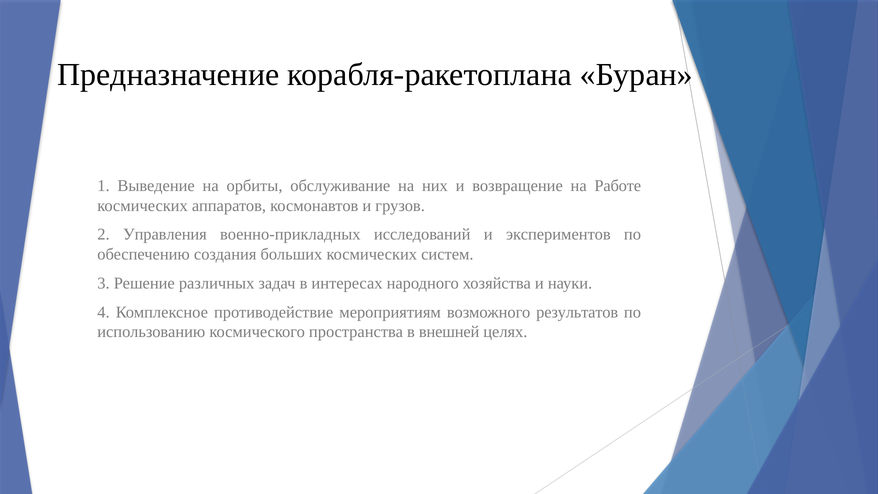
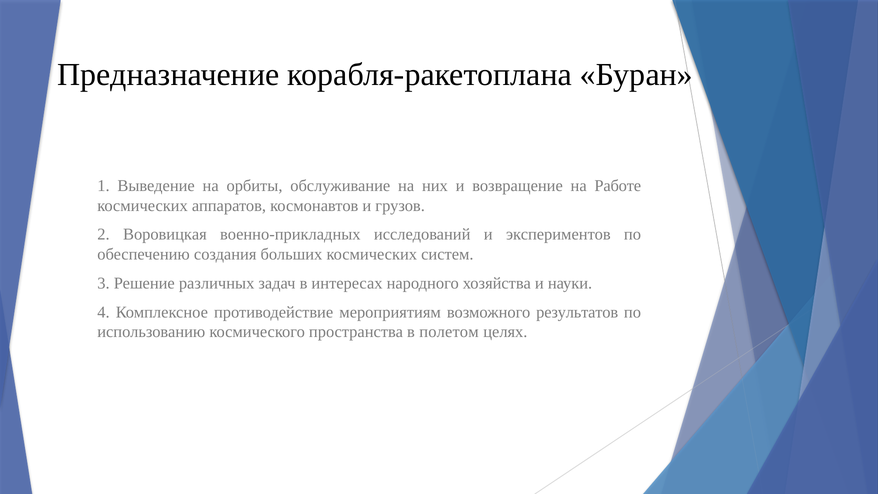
Управления: Управления -> Воровицкая
внешней: внешней -> полетом
